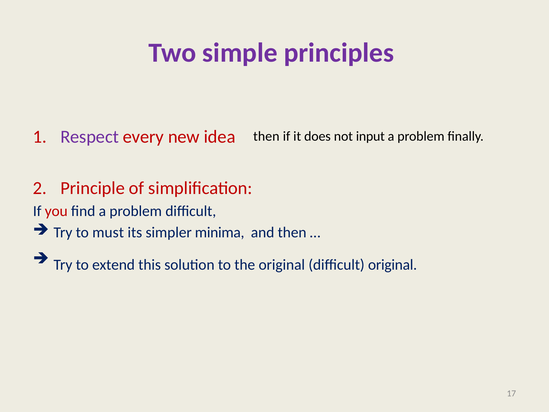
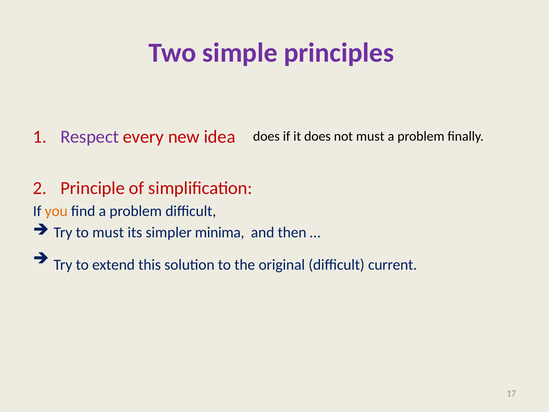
then at (266, 136): then -> does
not input: input -> must
you colour: red -> orange
difficult original: original -> current
